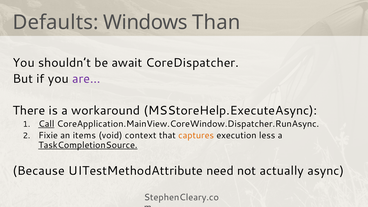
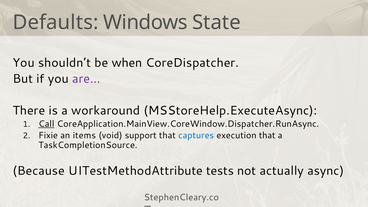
Than: Than -> State
await: await -> when
context: context -> support
captures colour: orange -> blue
execution less: less -> that
TaskCompletionSource underline: present -> none
need: need -> tests
